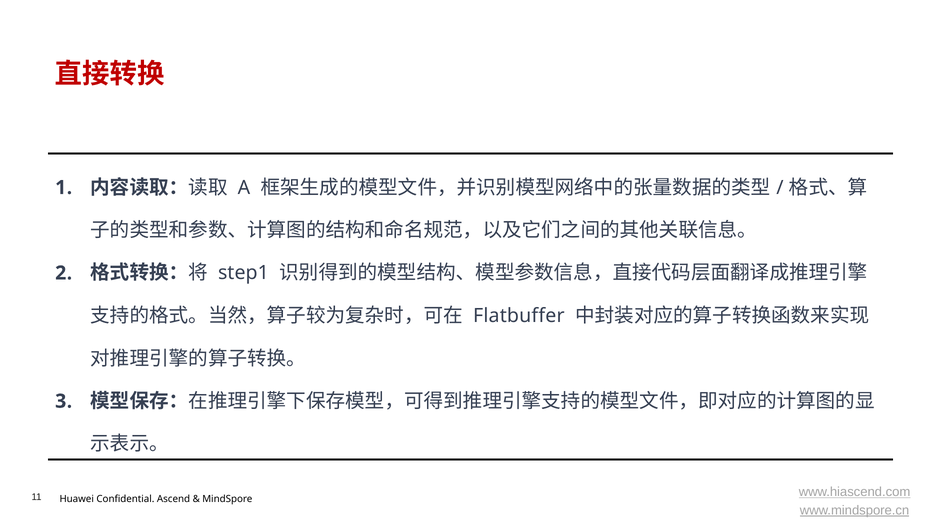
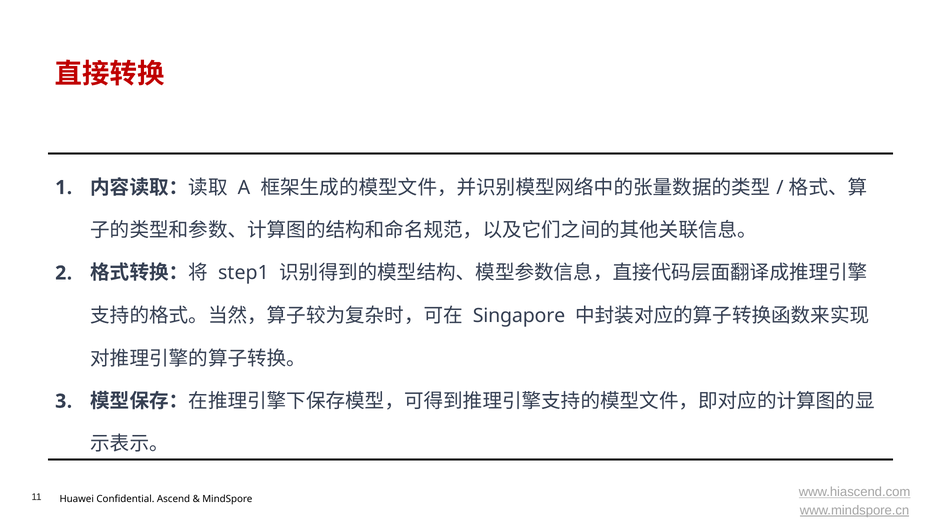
Flatbuffer: Flatbuffer -> Singapore
